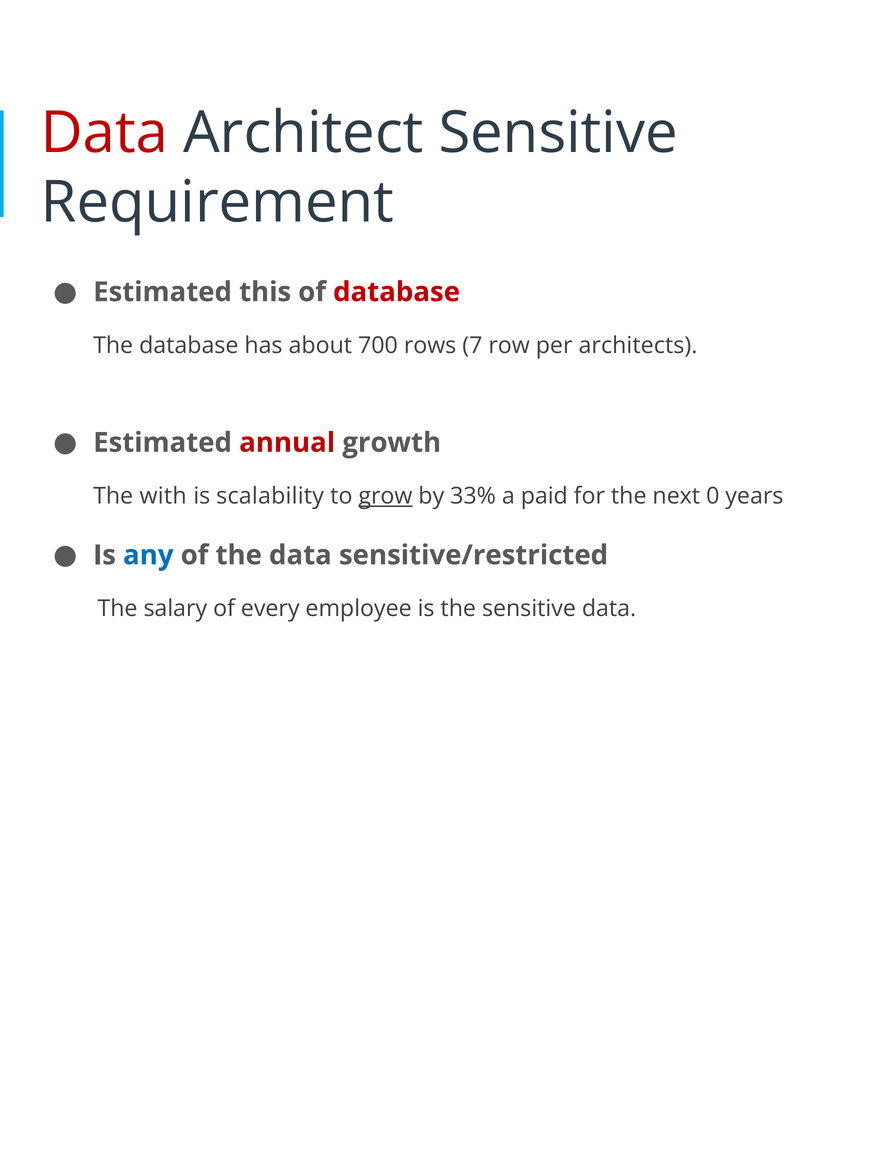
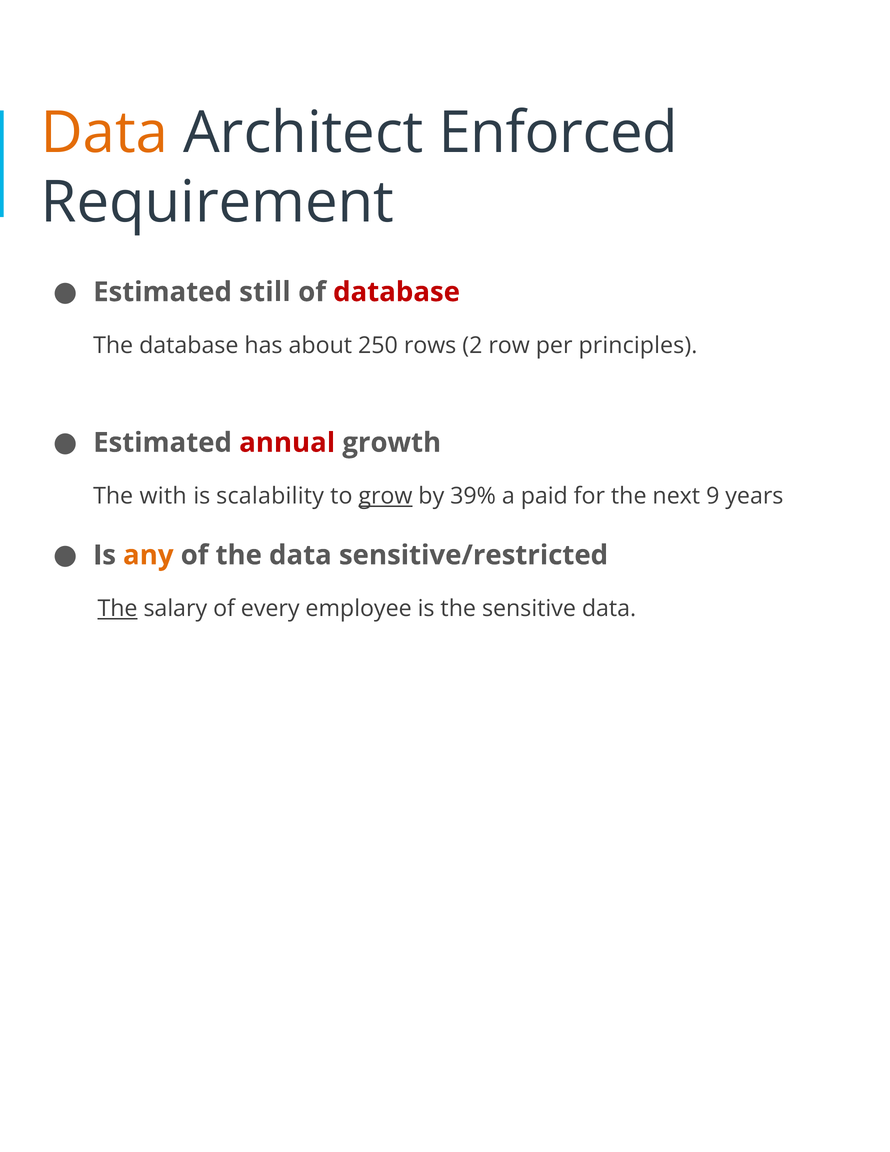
Data at (104, 133) colour: red -> orange
Architect Sensitive: Sensitive -> Enforced
this: this -> still
700: 700 -> 250
7: 7 -> 2
architects: architects -> principles
33%: 33% -> 39%
0: 0 -> 9
any colour: blue -> orange
The at (118, 609) underline: none -> present
